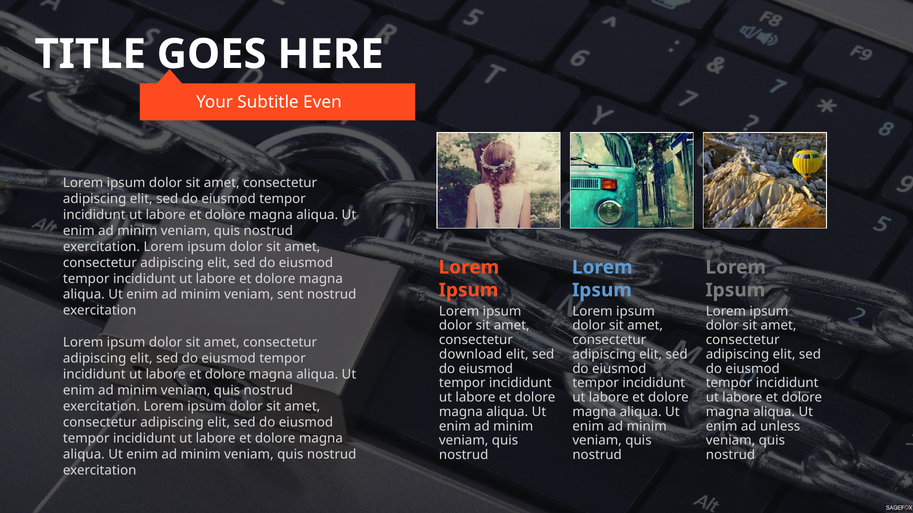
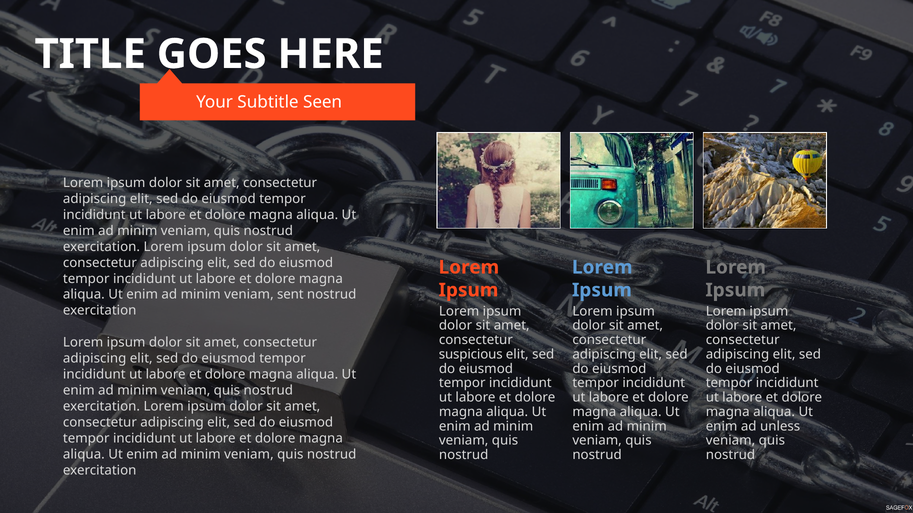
Even: Even -> Seen
download: download -> suspicious
